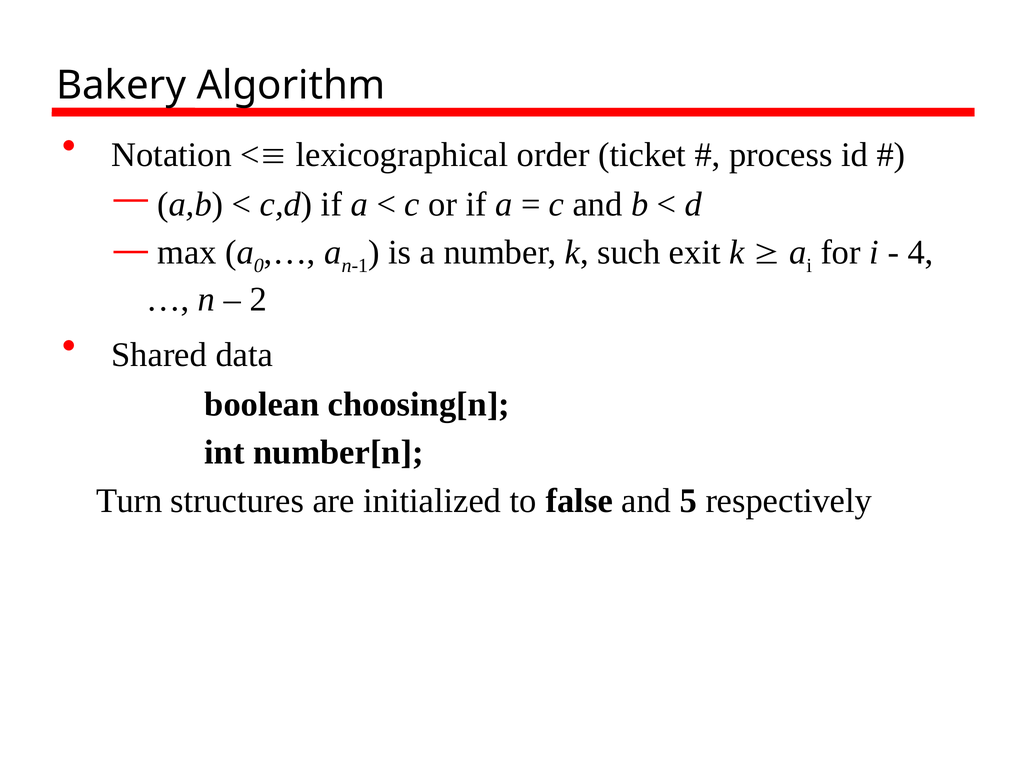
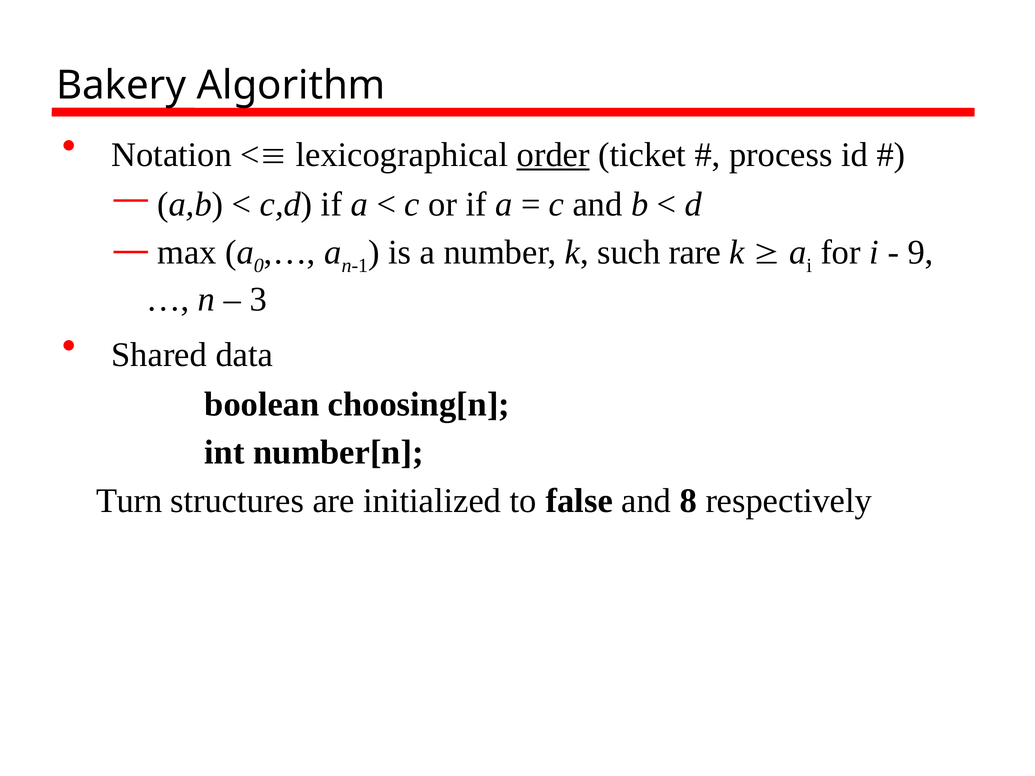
order underline: none -> present
exit: exit -> rare
4: 4 -> 9
2: 2 -> 3
5: 5 -> 8
